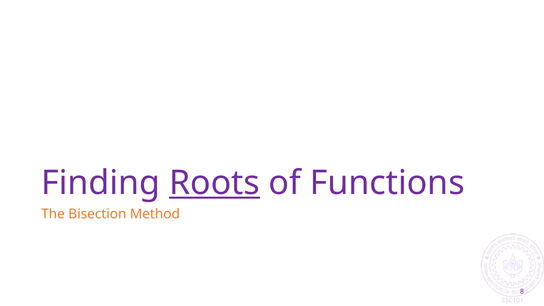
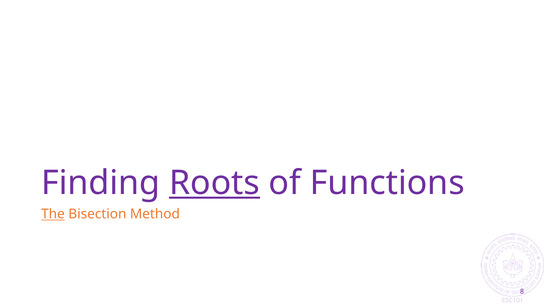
The underline: none -> present
